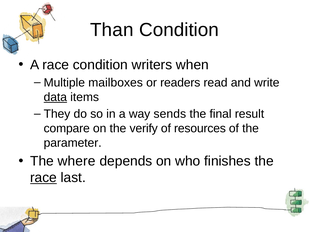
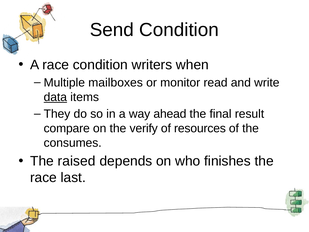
Than: Than -> Send
readers: readers -> monitor
sends: sends -> ahead
parameter: parameter -> consumes
where: where -> raised
race at (43, 177) underline: present -> none
